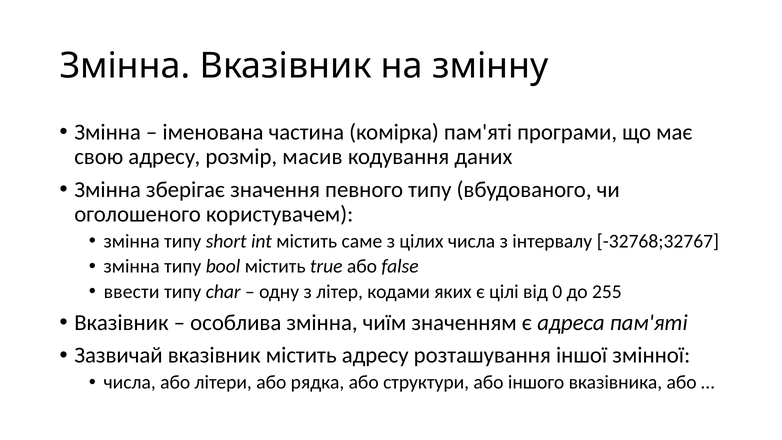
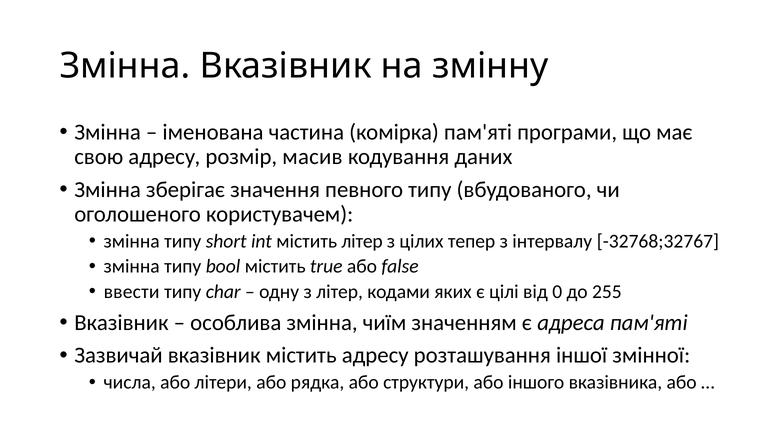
містить саме: саме -> літер
цілих числа: числа -> тепер
